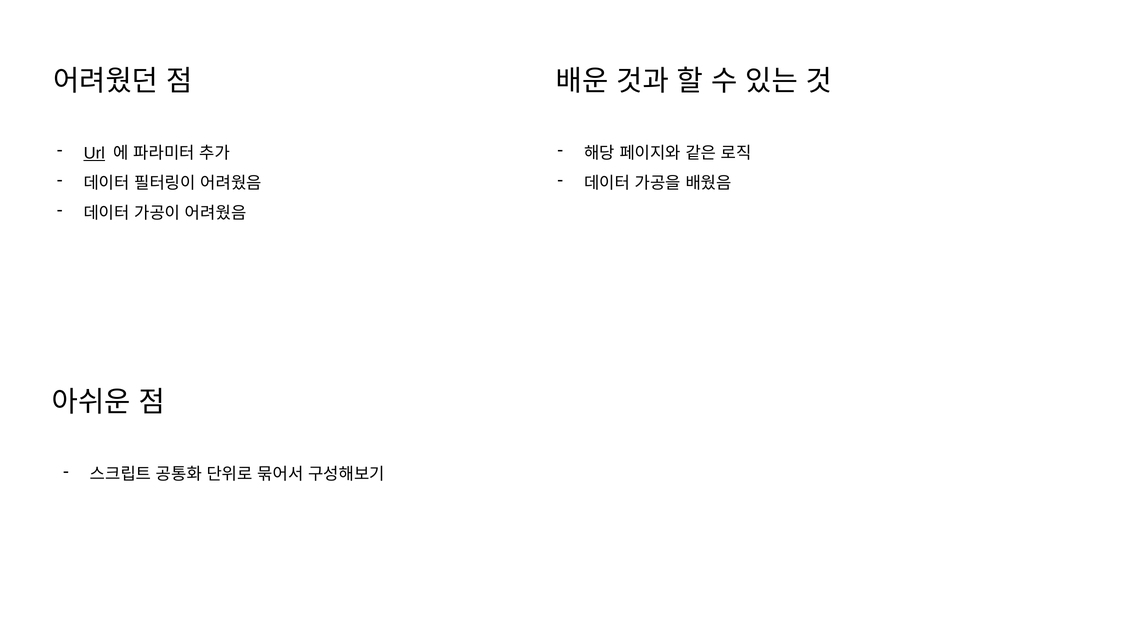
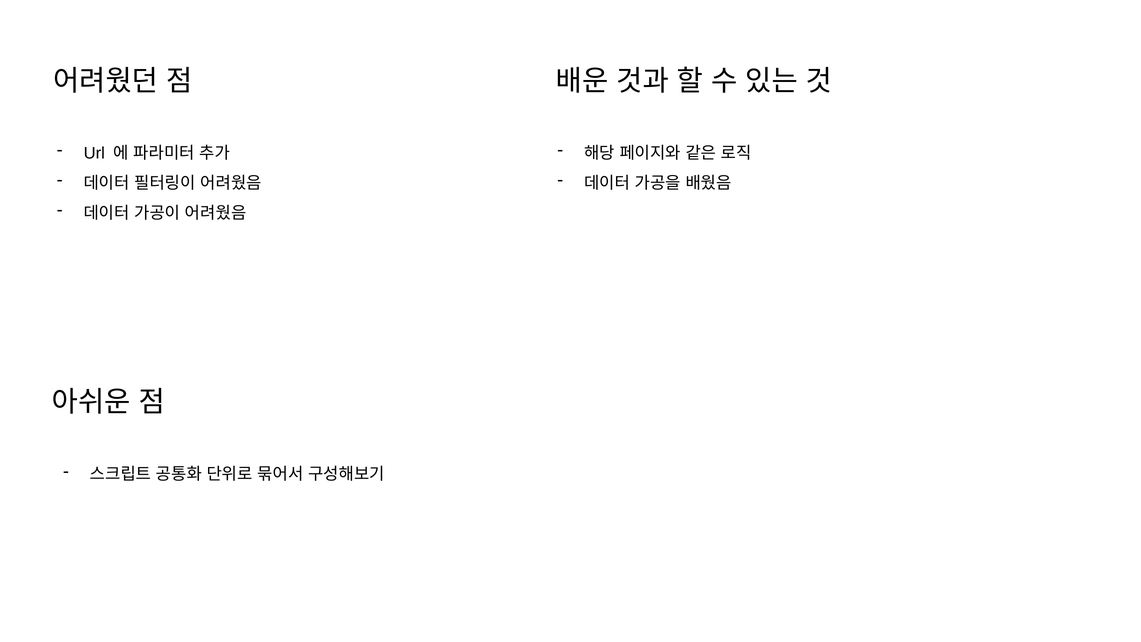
Url underline: present -> none
